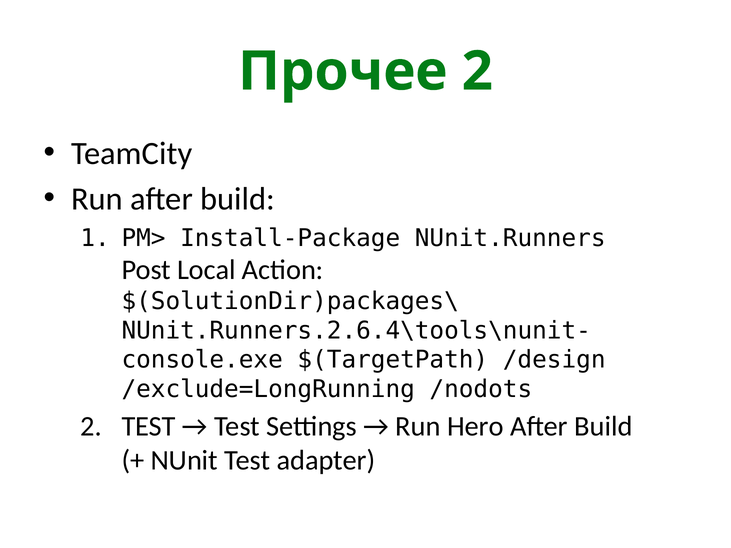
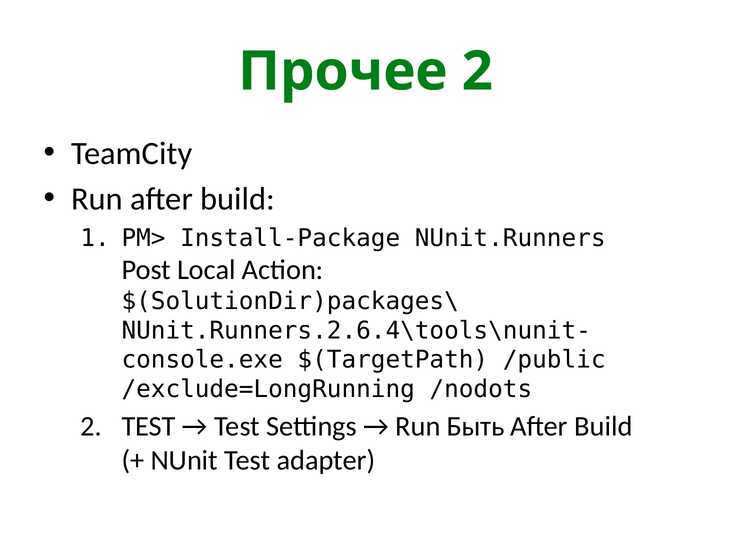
/design: /design -> /public
Hero: Hero -> Быть
